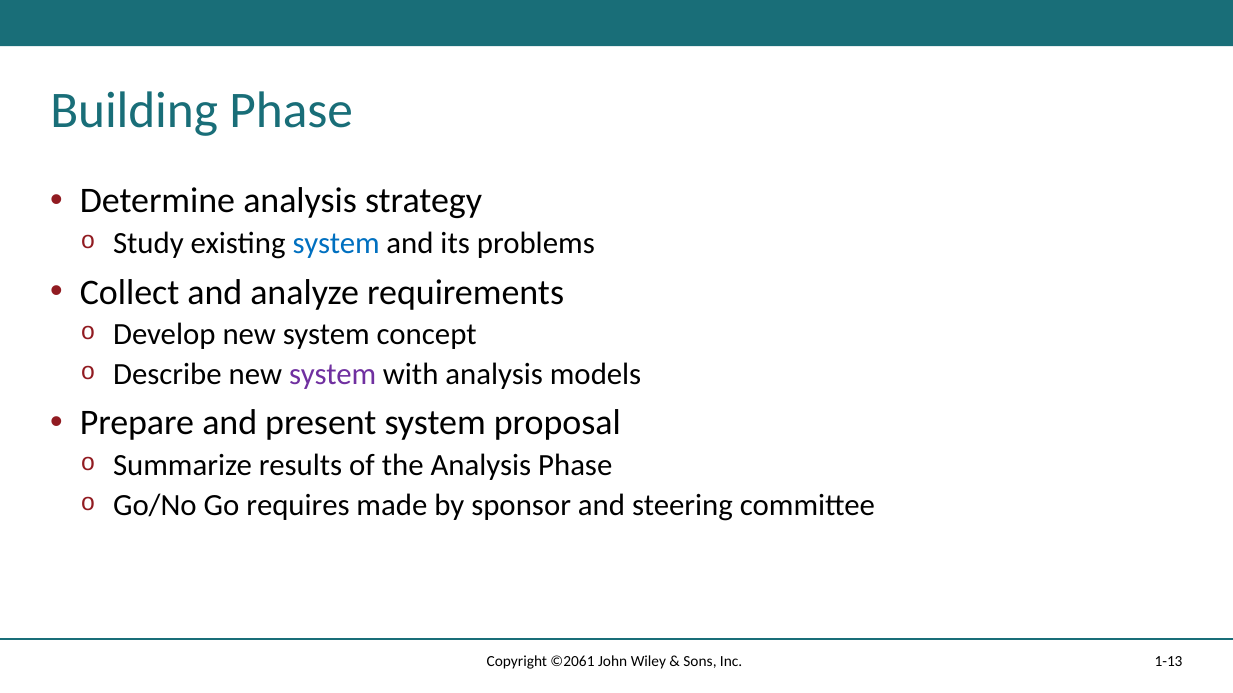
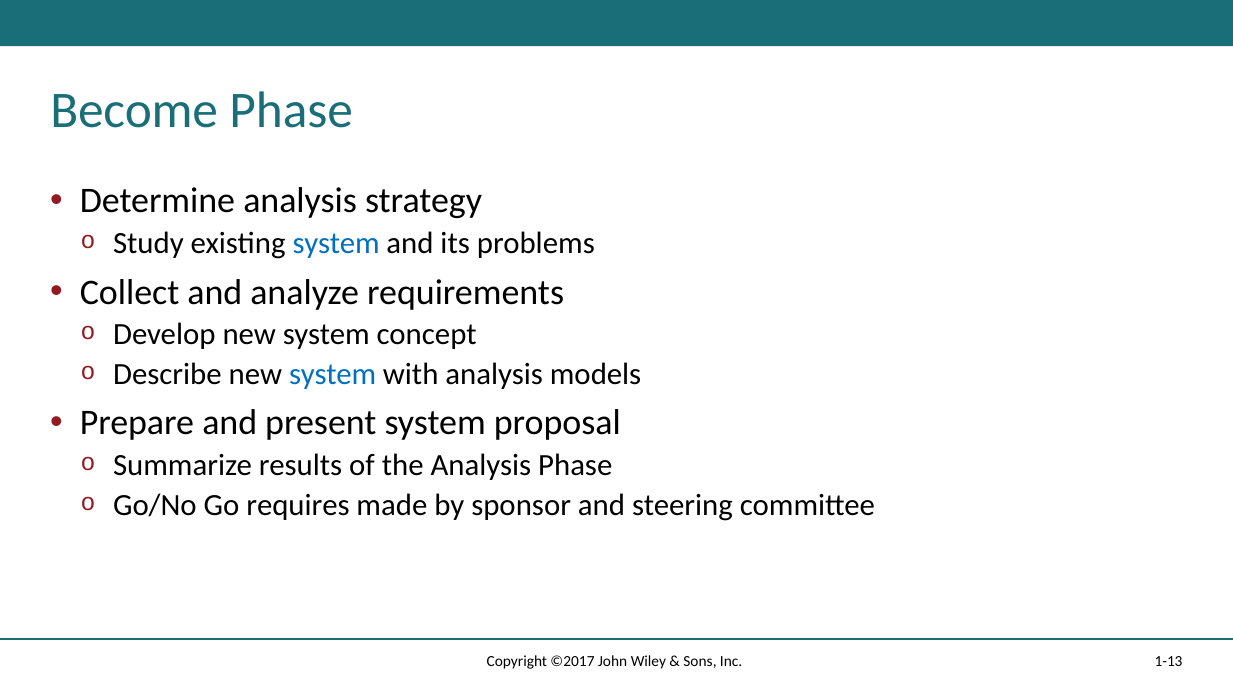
Building: Building -> Become
system at (333, 375) colour: purple -> blue
©2061: ©2061 -> ©2017
